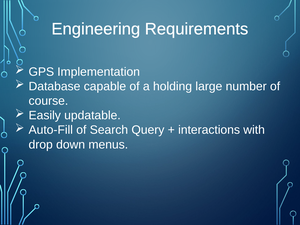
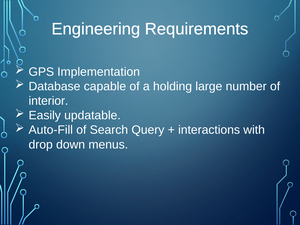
course: course -> interior
